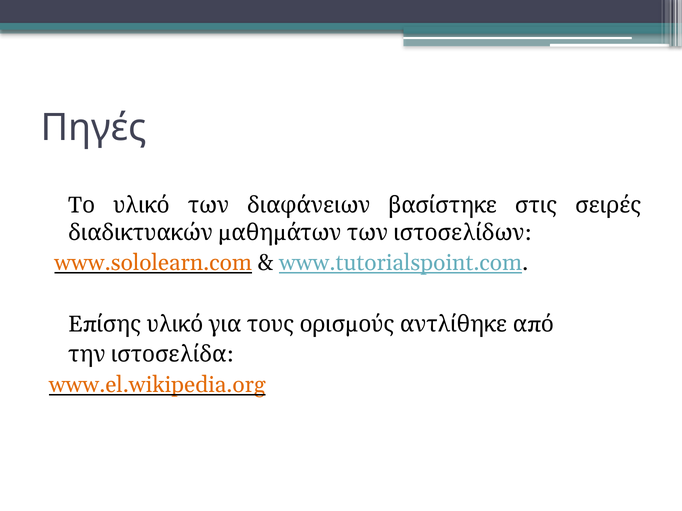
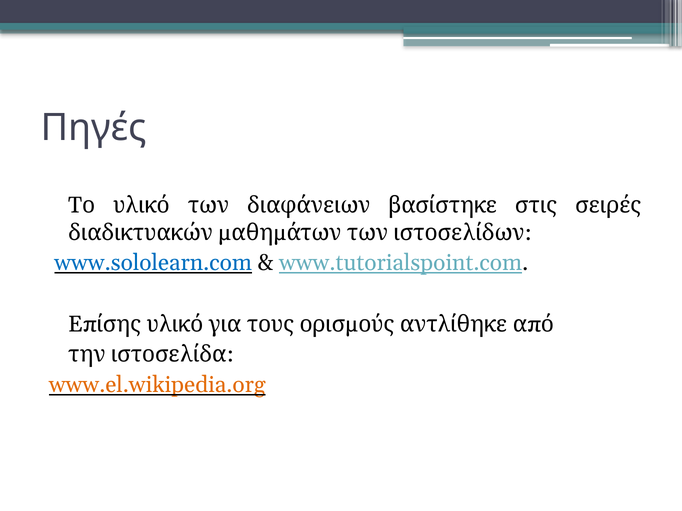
www.sololearn.com colour: orange -> blue
